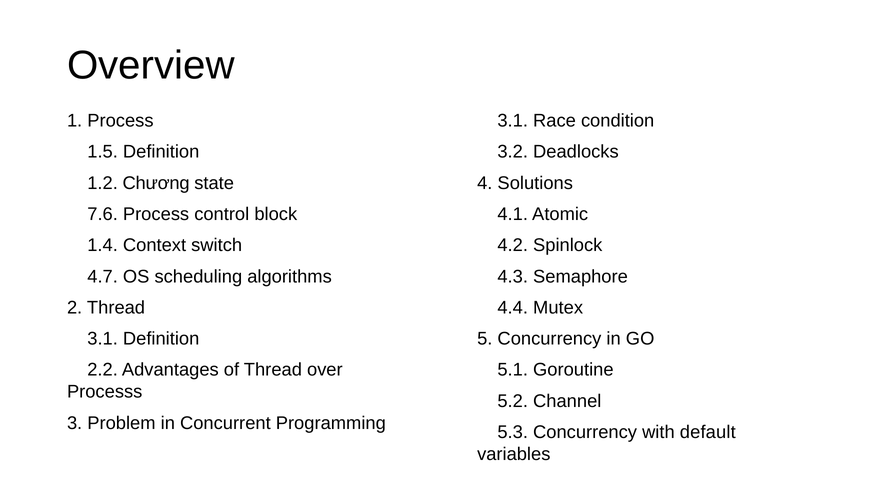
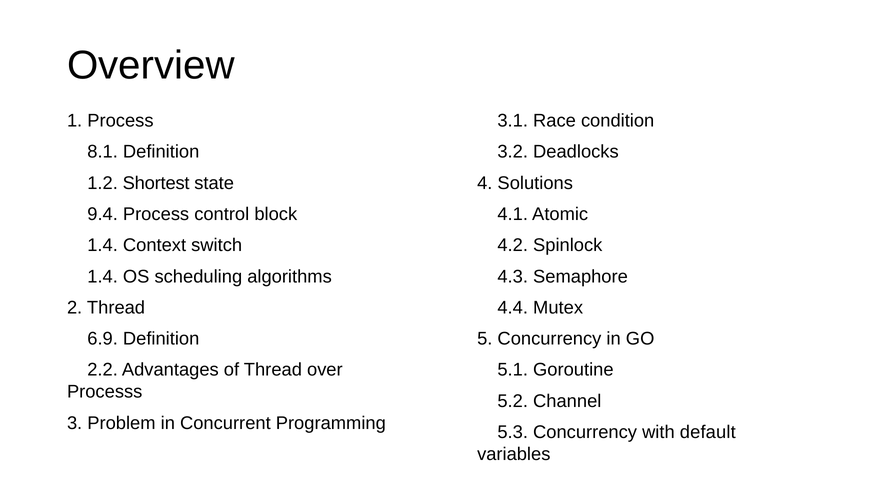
1.5: 1.5 -> 8.1
Chương: Chương -> Shortest
7.6: 7.6 -> 9.4
4.7 at (103, 277): 4.7 -> 1.4
3.1 at (103, 339): 3.1 -> 6.9
